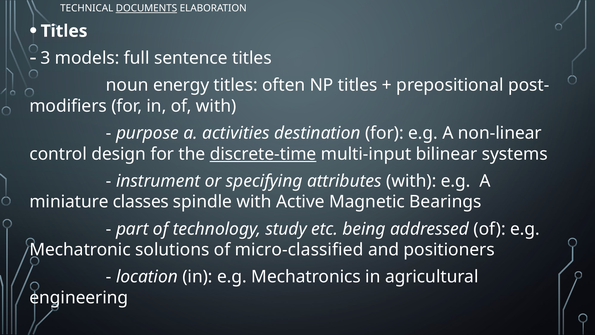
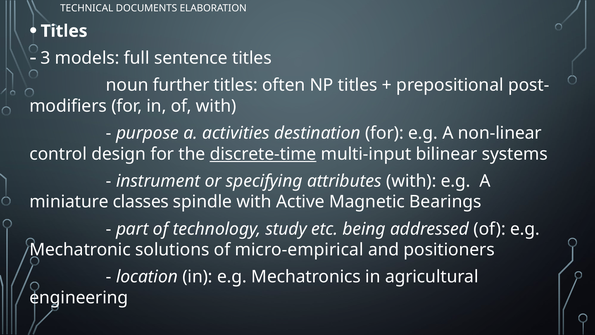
DOCUMENTS underline: present -> none
energy: energy -> further
micro-classified: micro-classified -> micro-empirical
